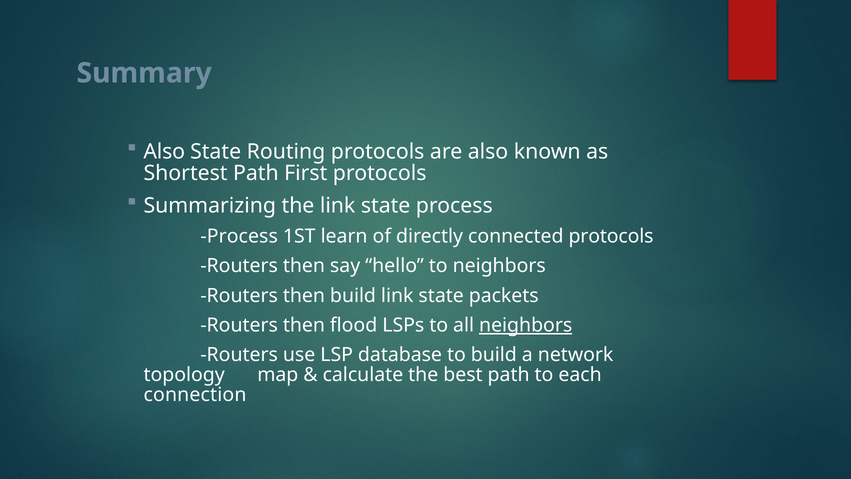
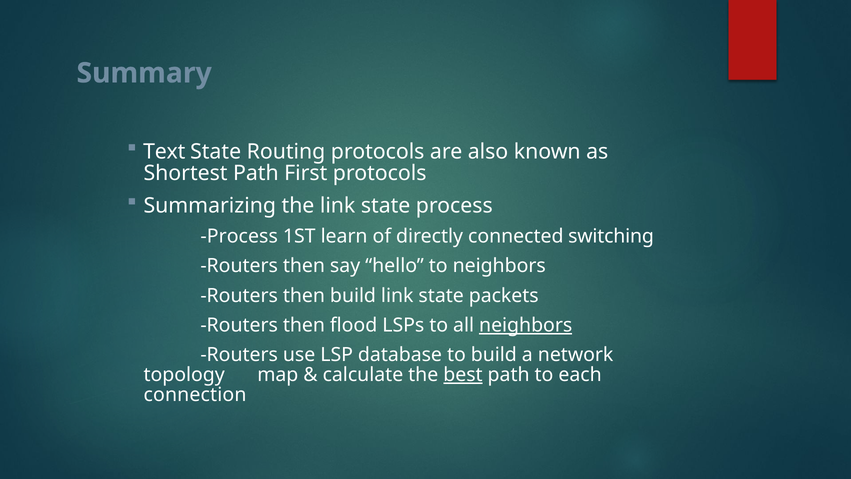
Also at (164, 152): Also -> Text
connected protocols: protocols -> switching
best underline: none -> present
